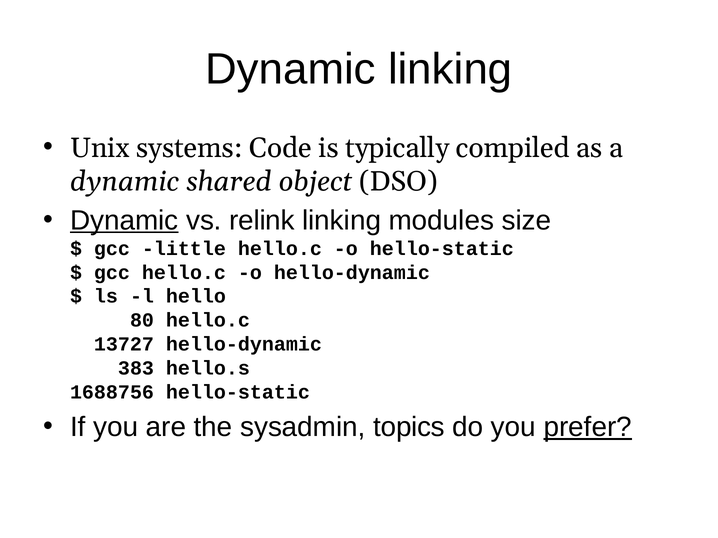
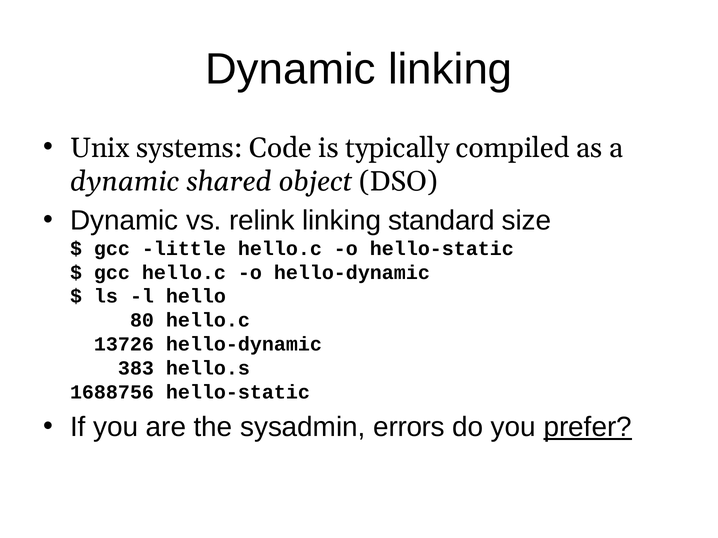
Dynamic at (124, 221) underline: present -> none
modules: modules -> standard
13727: 13727 -> 13726
topics: topics -> errors
